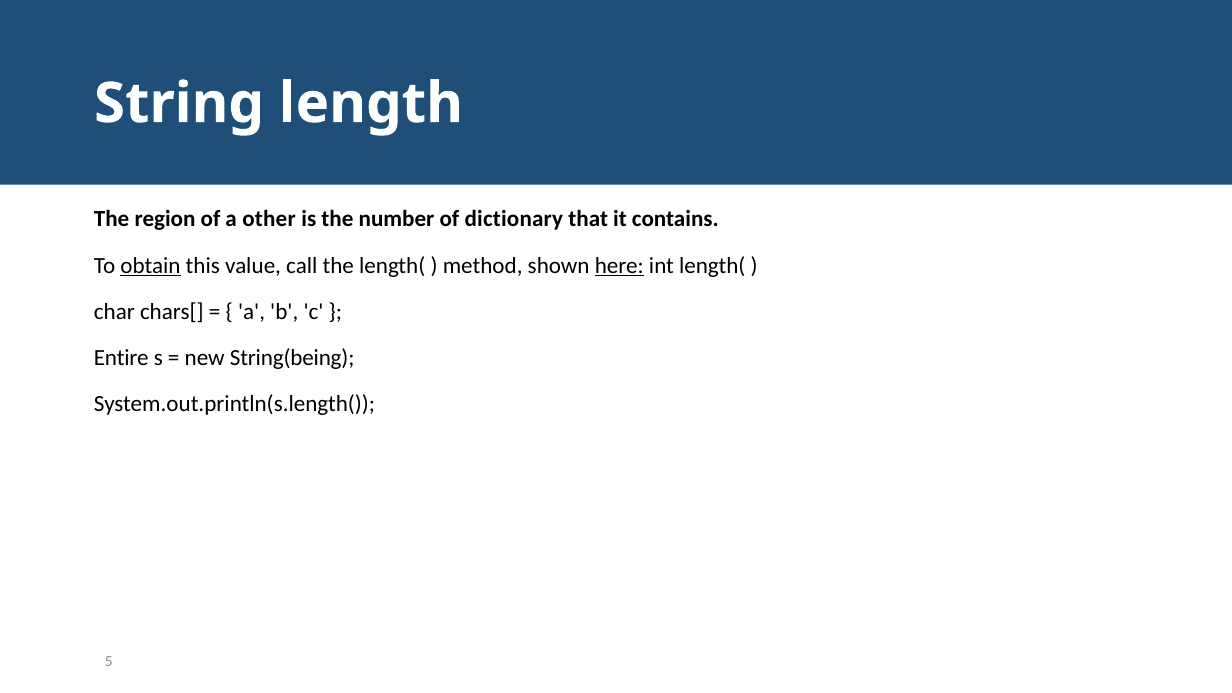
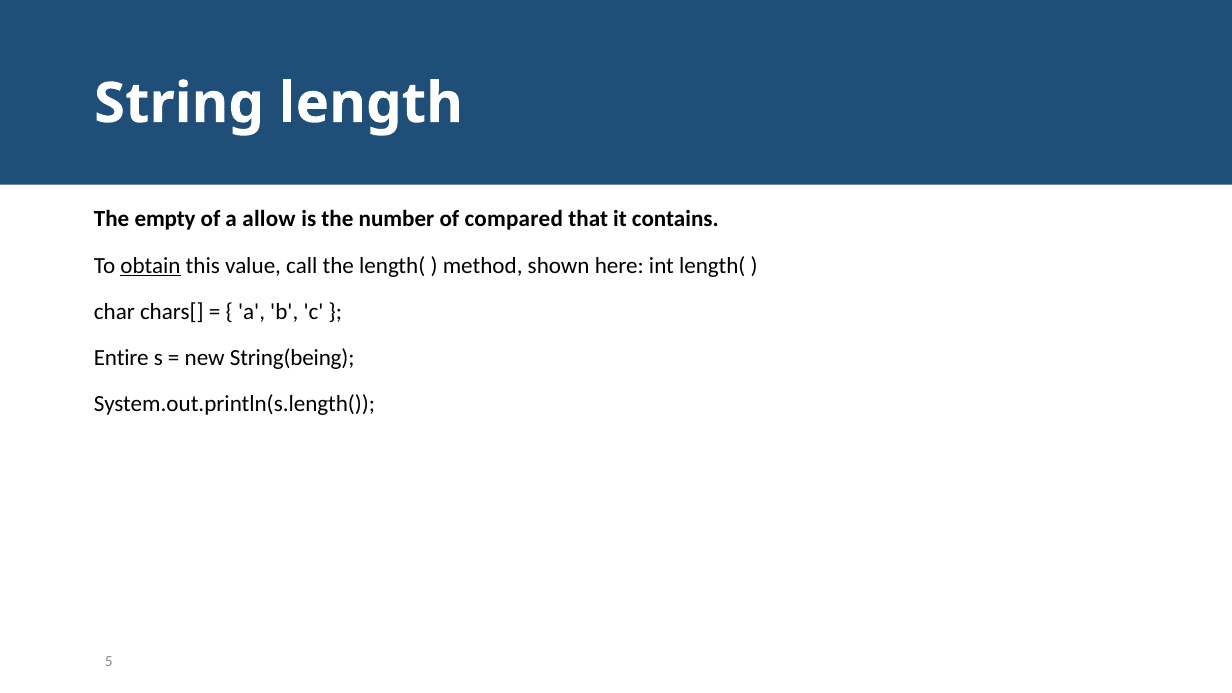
region: region -> empty
other: other -> allow
dictionary: dictionary -> compared
here underline: present -> none
